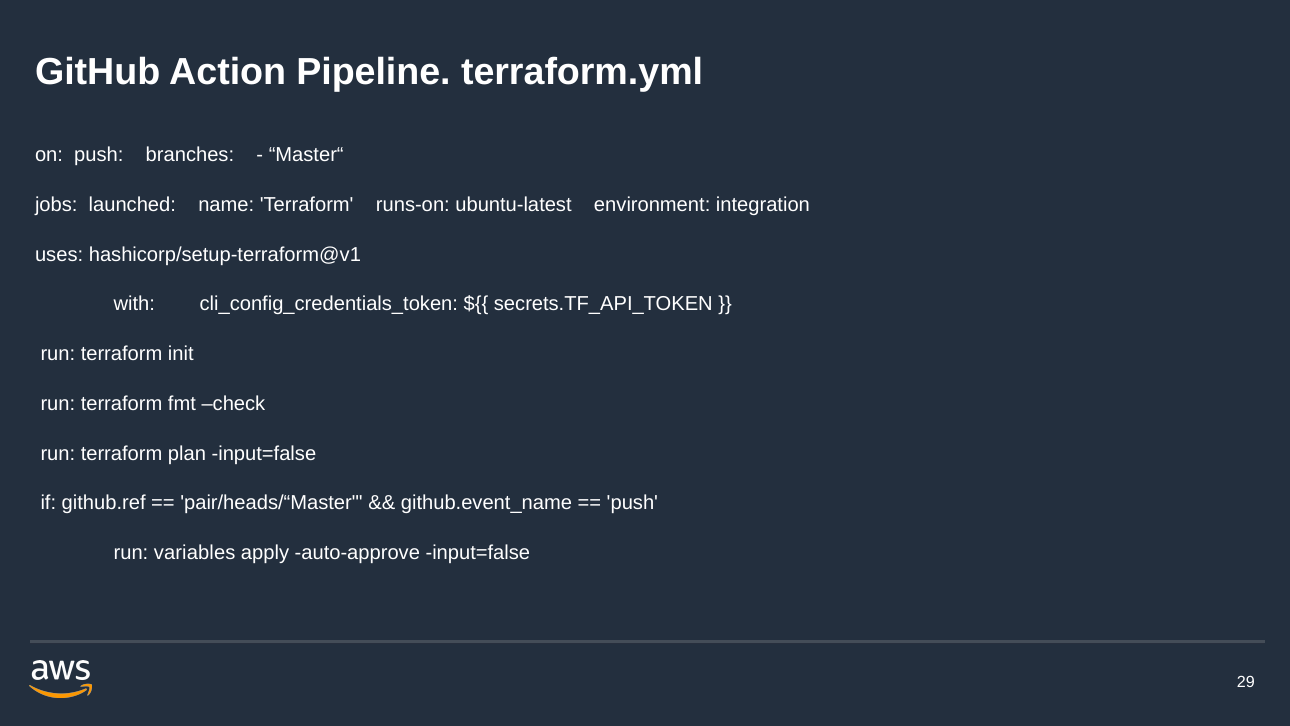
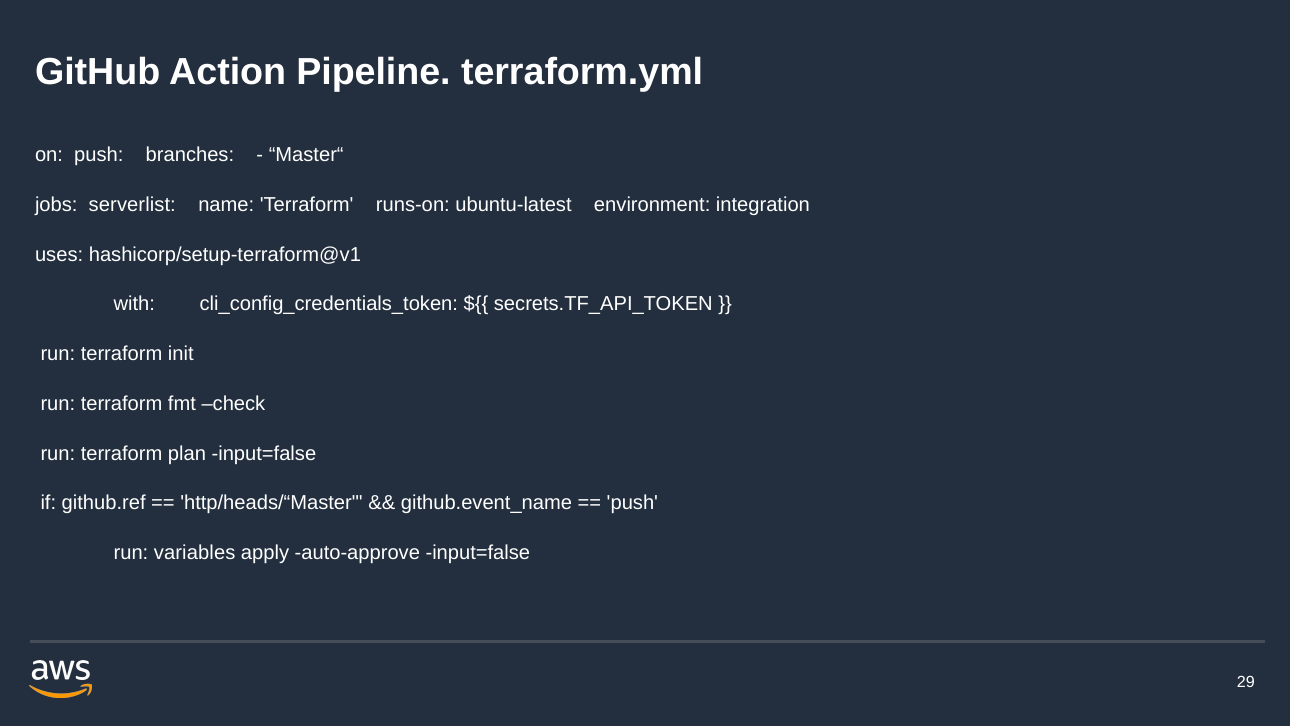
launched: launched -> serverlist
pair/heads/“Master: pair/heads/“Master -> http/heads/“Master
